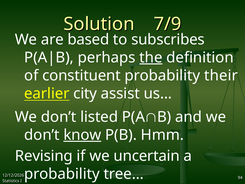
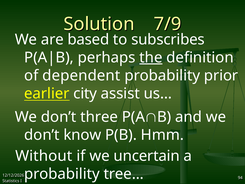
constituent: constituent -> dependent
their: their -> prior
listed: listed -> three
know underline: present -> none
Revising: Revising -> Without
